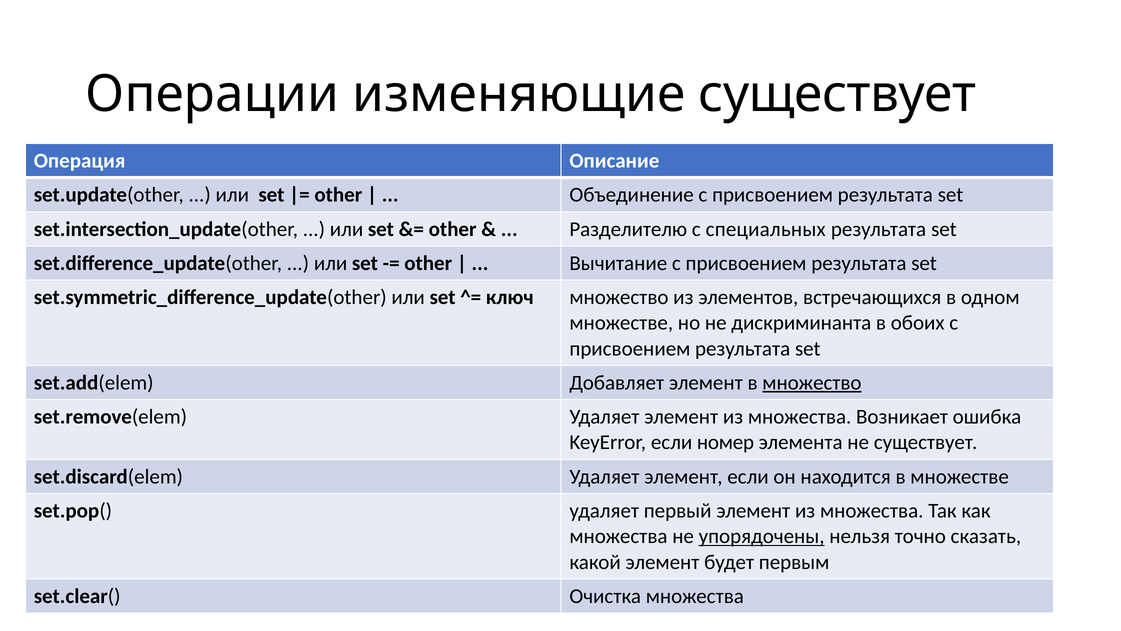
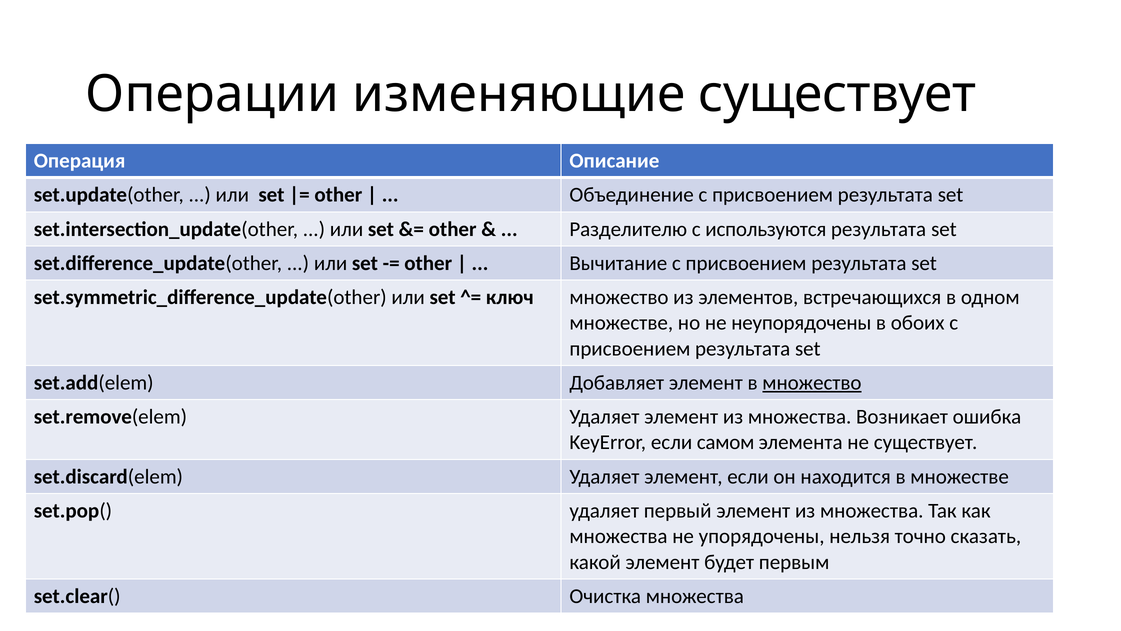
специальных: специальных -> используются
дискриминанта: дискриминанта -> неупорядочены
номер: номер -> самом
упорядочены underline: present -> none
